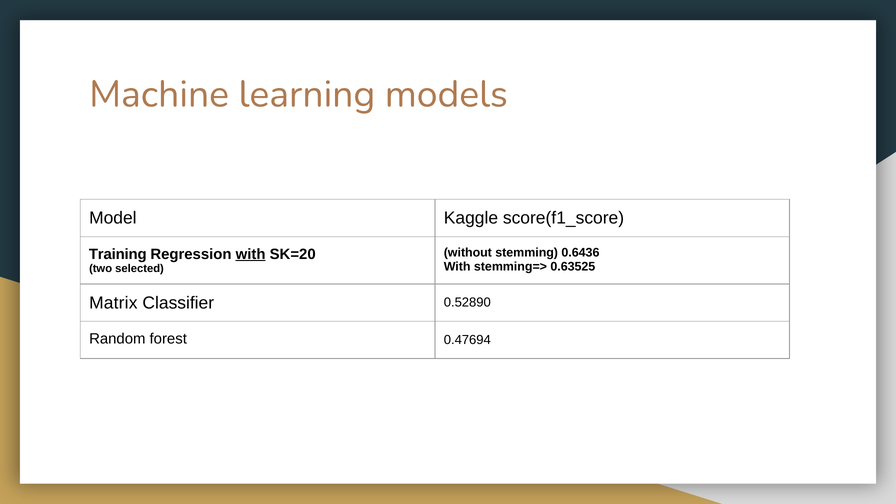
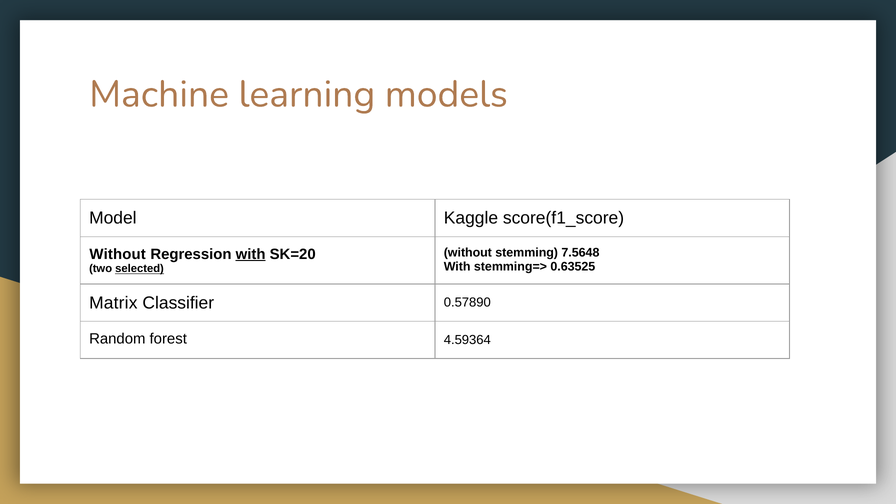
0.6436: 0.6436 -> 7.5648
Training at (118, 254): Training -> Without
selected underline: none -> present
0.52890: 0.52890 -> 0.57890
0.47694: 0.47694 -> 4.59364
